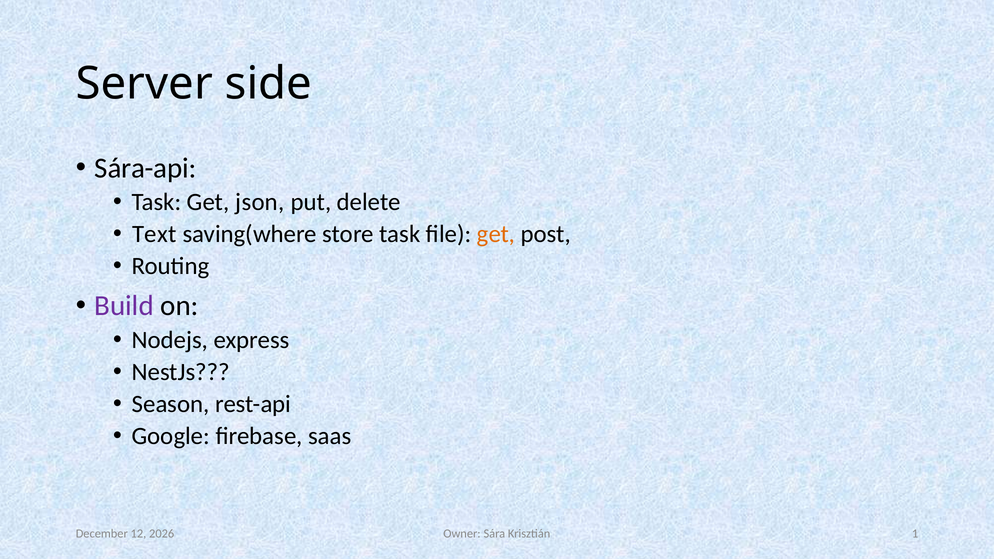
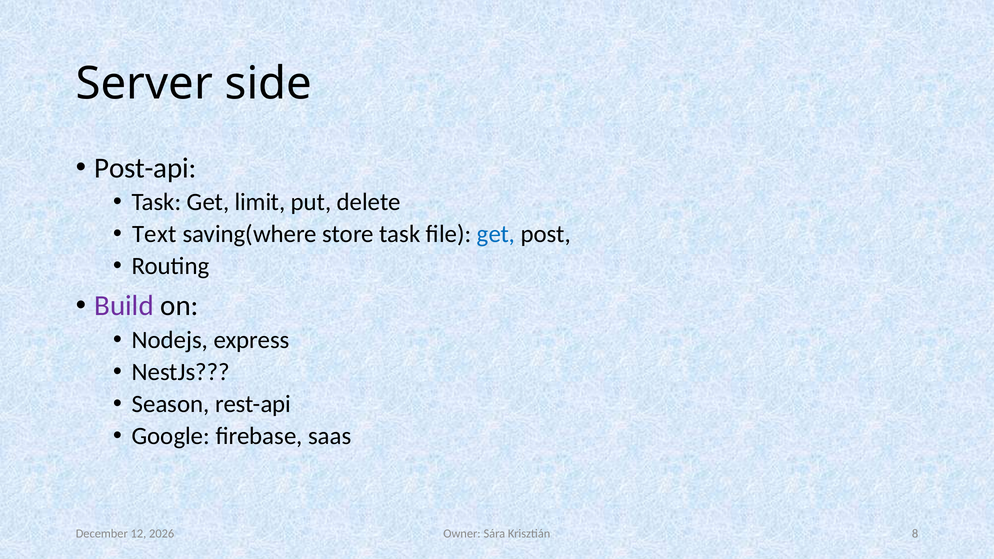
Sára-api: Sára-api -> Post-api
json: json -> limit
get at (496, 234) colour: orange -> blue
1: 1 -> 8
